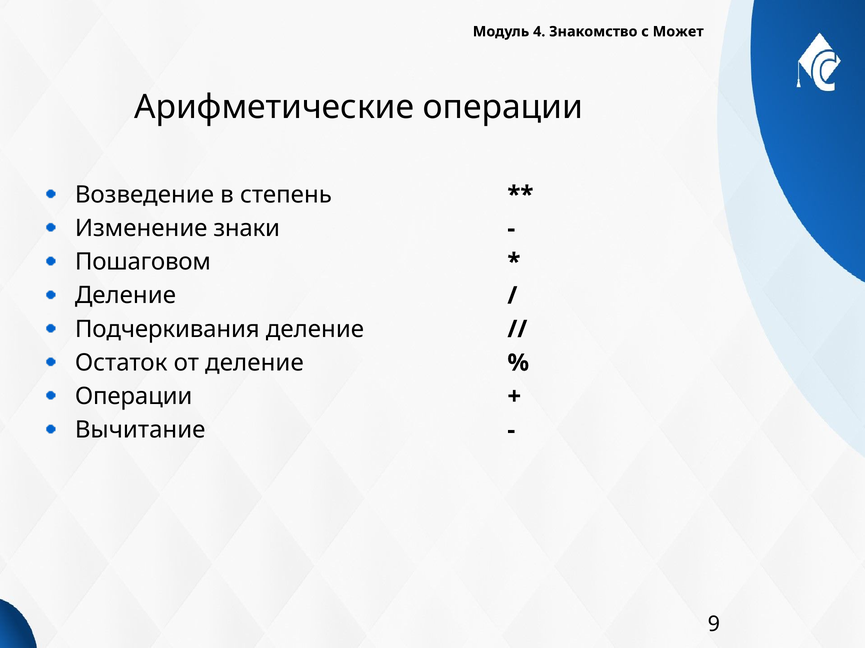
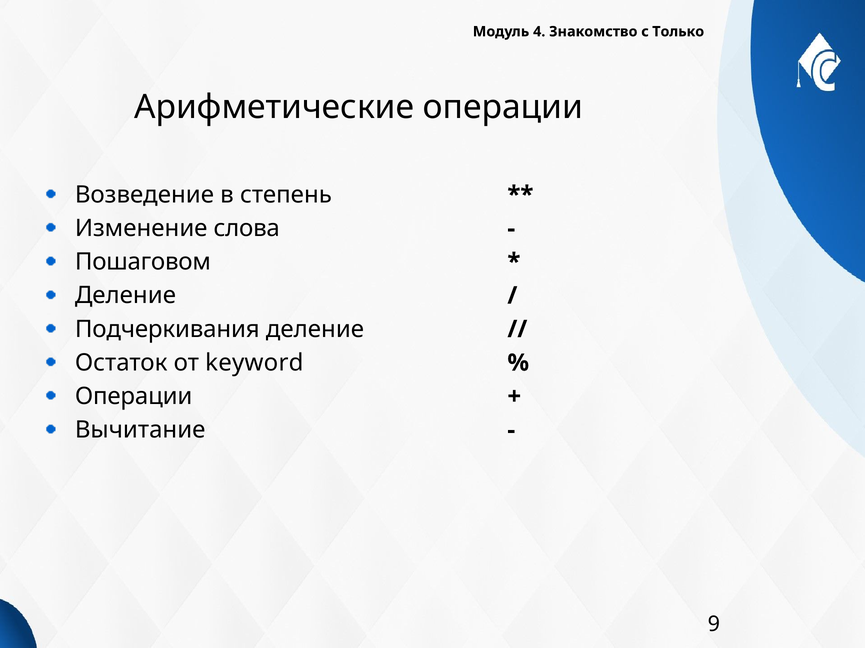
Может: Может -> Только
знаки: знаки -> слова
от деление: деление -> keyword
